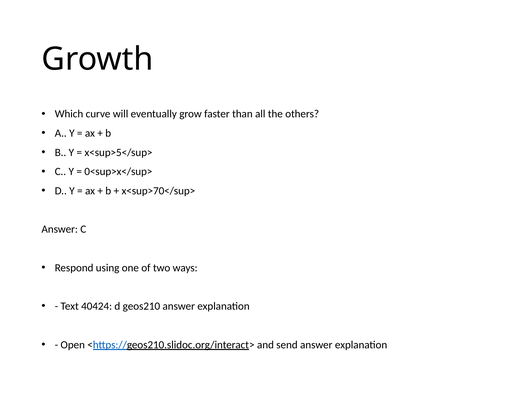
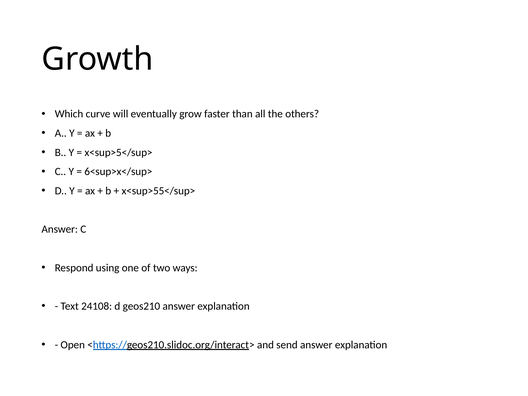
0<sup>x</sup>: 0<sup>x</sup> -> 6<sup>x</sup>
x<sup>70</sup>: x<sup>70</sup> -> x<sup>55</sup>
40424: 40424 -> 24108
